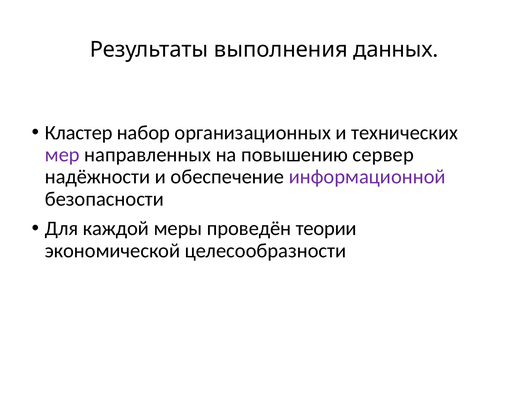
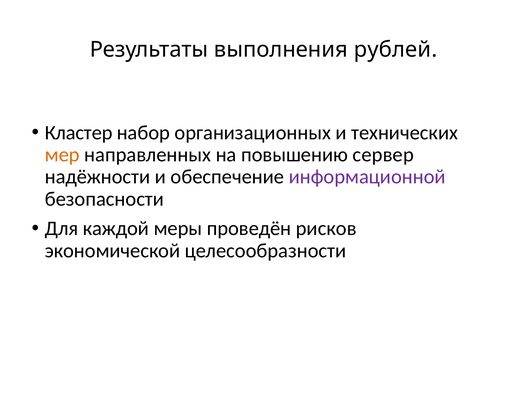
данных: данных -> рублей
мер colour: purple -> orange
теории: теории -> рисков
